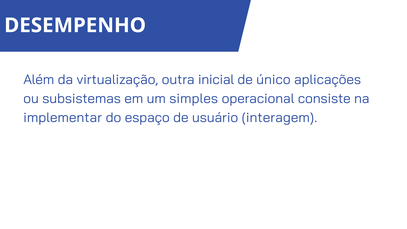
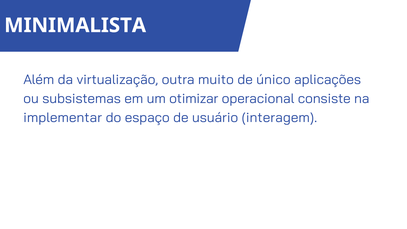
DESEMPENHO: DESEMPENHO -> MINIMALISTA
inicial: inicial -> muito
simples: simples -> otimizar
